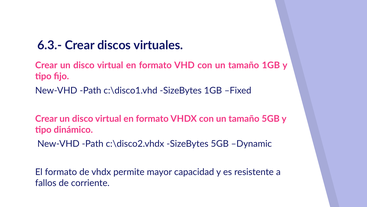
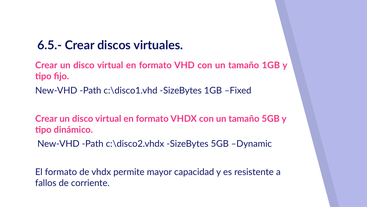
6.3.-: 6.3.- -> 6.5.-
